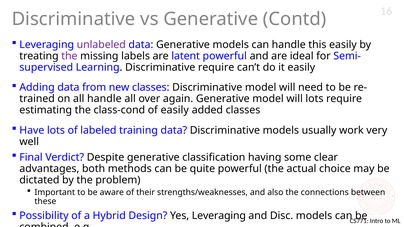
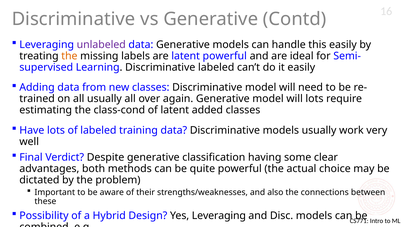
the at (69, 56) colour: purple -> orange
Discriminative require: require -> labeled
all handle: handle -> usually
of easily: easily -> latent
